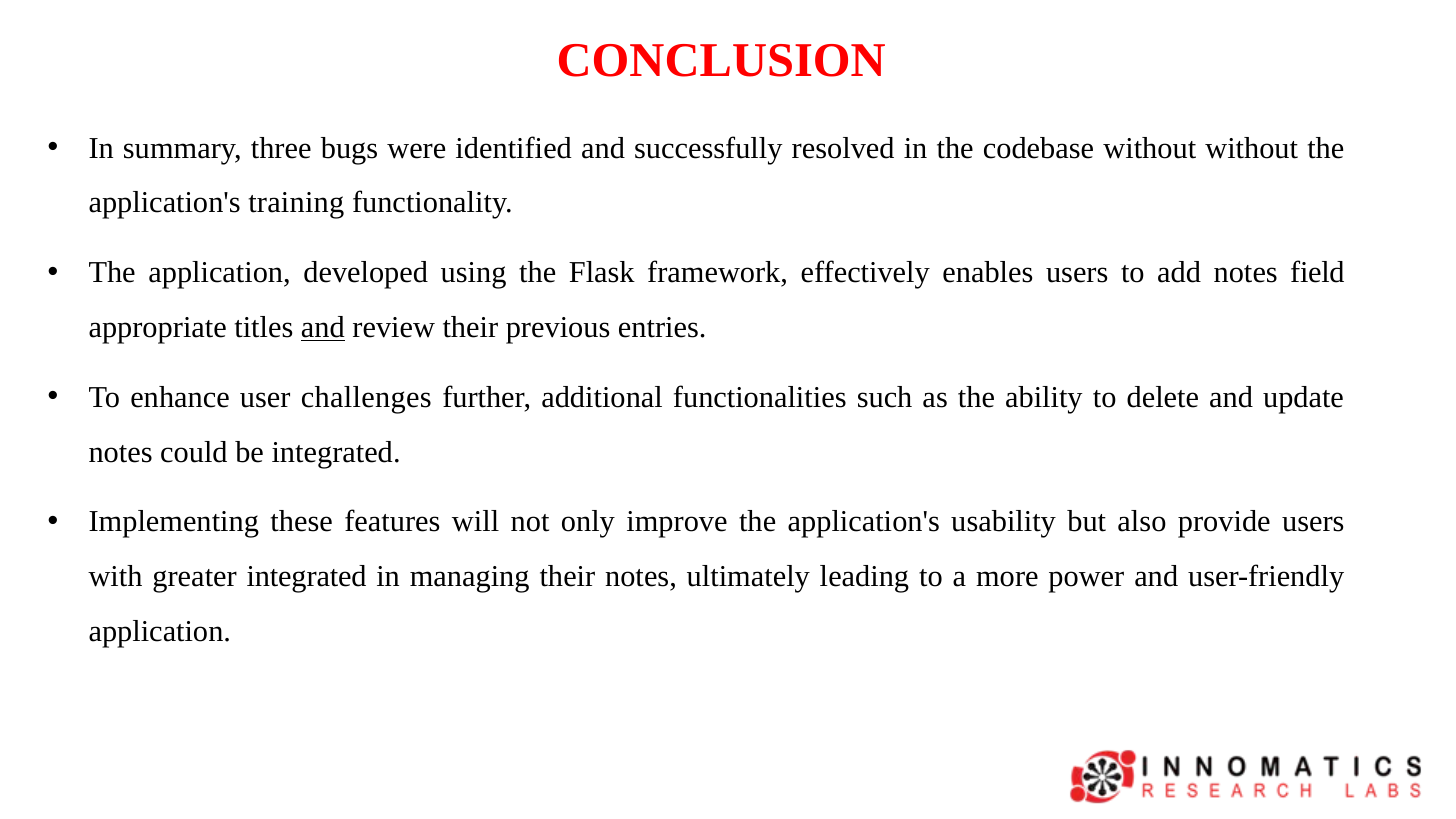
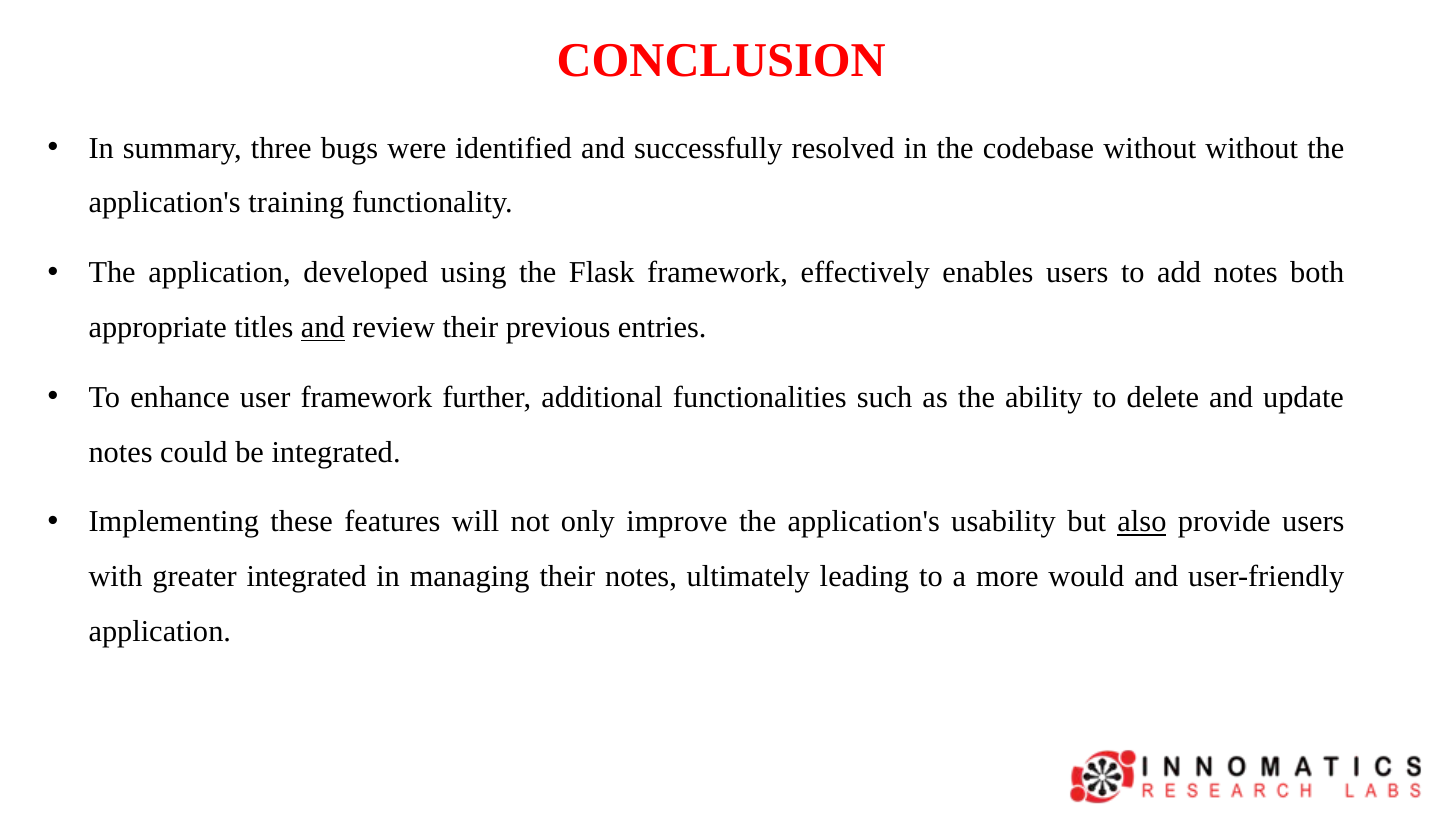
field: field -> both
user challenges: challenges -> framework
also underline: none -> present
power: power -> would
